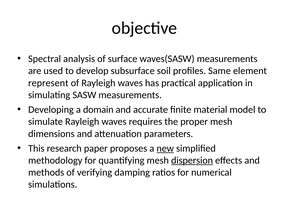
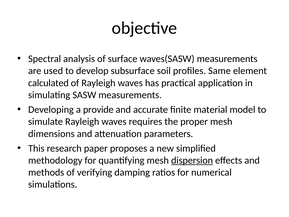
represent: represent -> calculated
domain: domain -> provide
new underline: present -> none
